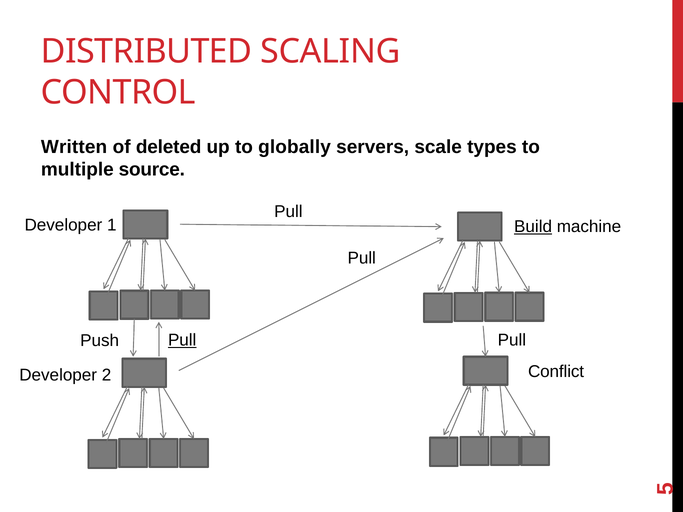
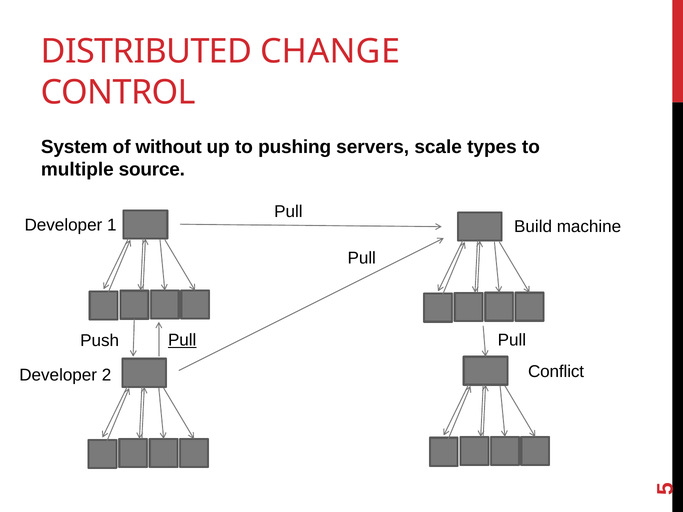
SCALING: SCALING -> CHANGE
Written: Written -> System
deleted: deleted -> without
globally: globally -> pushing
Build underline: present -> none
